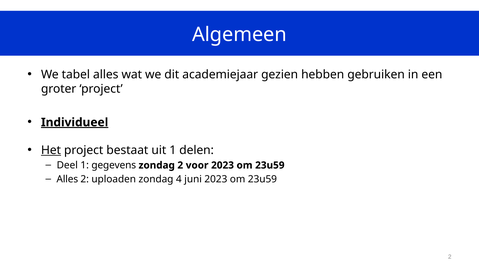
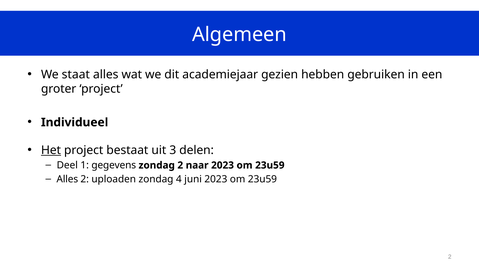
tabel: tabel -> staat
Individueel underline: present -> none
uit 1: 1 -> 3
voor: voor -> naar
